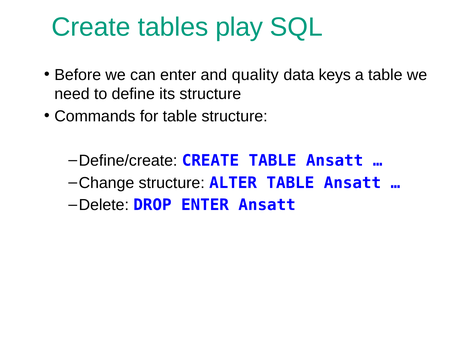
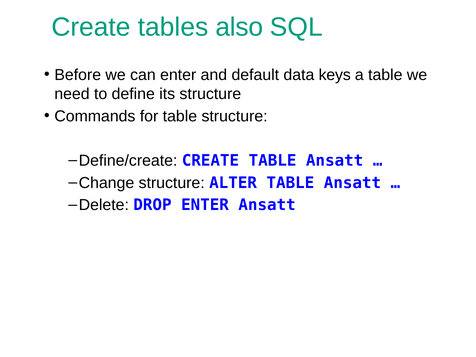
play: play -> also
quality: quality -> default
